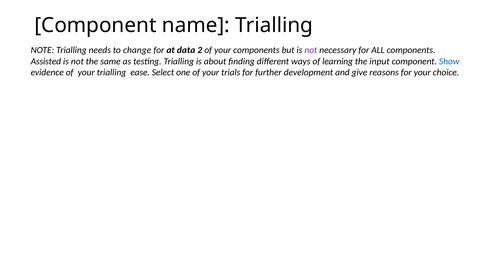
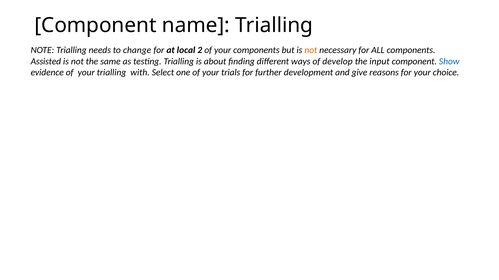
data: data -> local
not at (311, 50) colour: purple -> orange
learning: learning -> develop
ease: ease -> with
